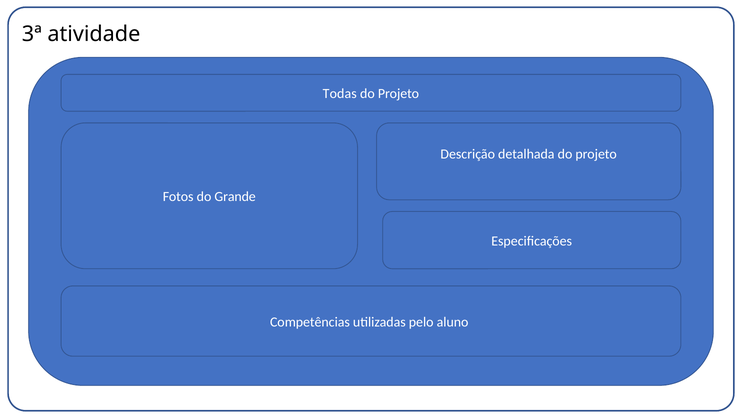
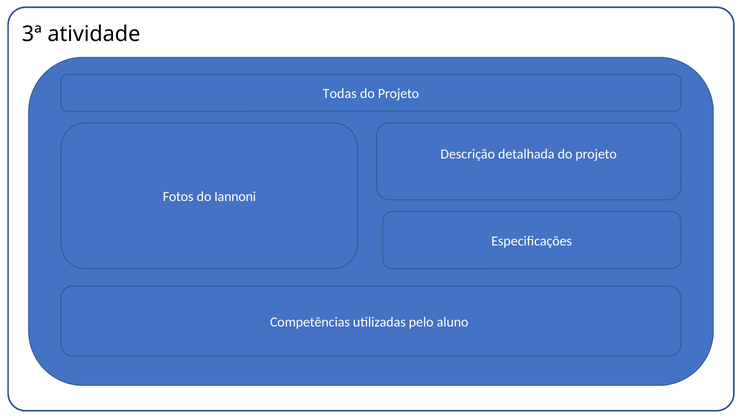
Grande: Grande -> Iannoni
